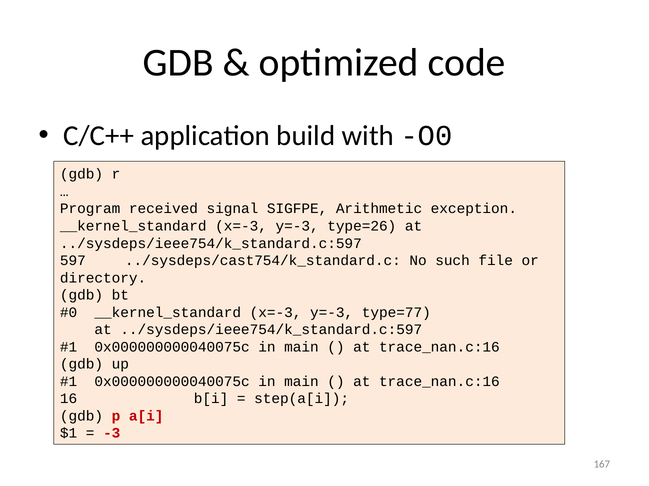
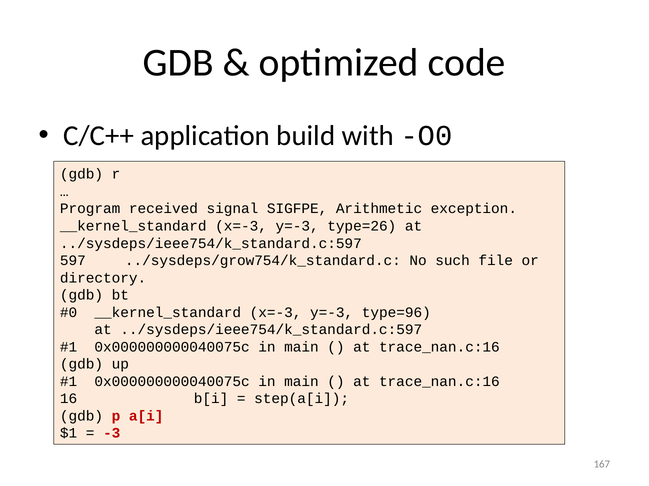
../sysdeps/cast754/k_standard.c: ../sysdeps/cast754/k_standard.c -> ../sysdeps/grow754/k_standard.c
type=77: type=77 -> type=96
